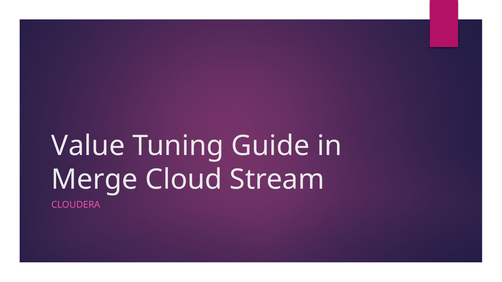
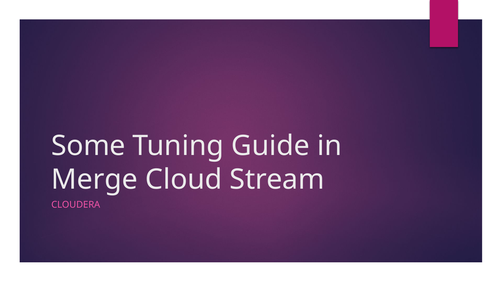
Value: Value -> Some
